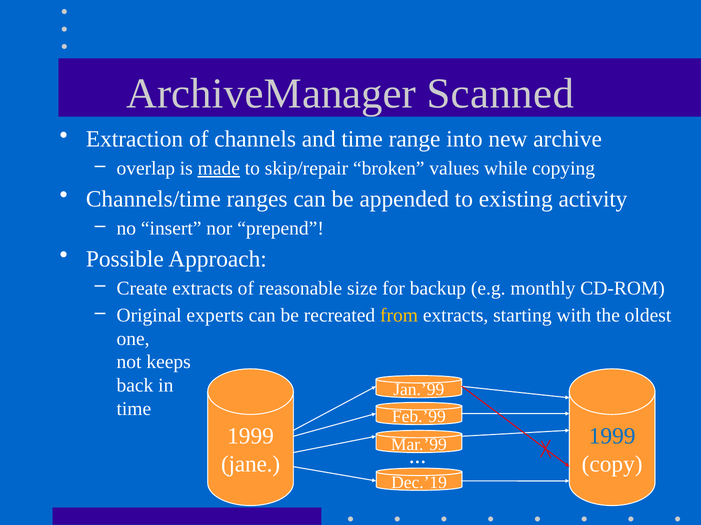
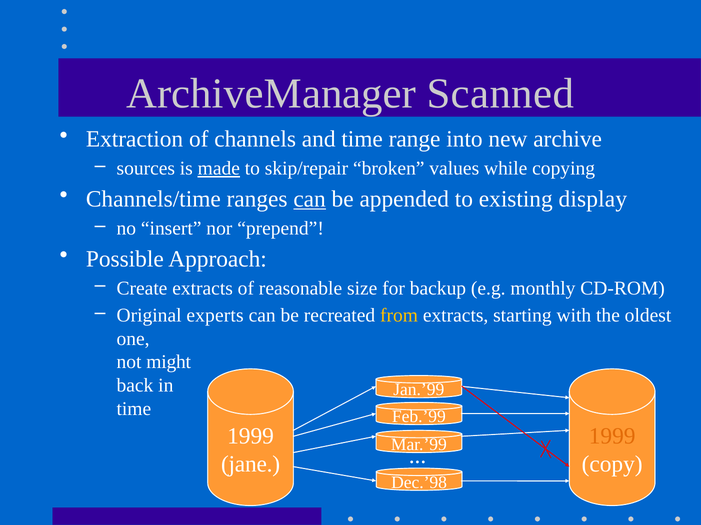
overlap: overlap -> sources
can at (310, 199) underline: none -> present
activity: activity -> display
keeps: keeps -> might
1999 at (612, 437) colour: blue -> orange
Dec.’19: Dec.’19 -> Dec.’98
